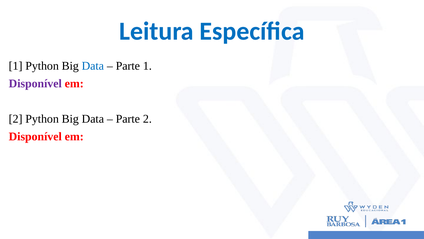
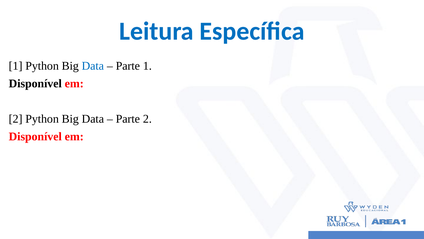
Disponível at (35, 83) colour: purple -> black
